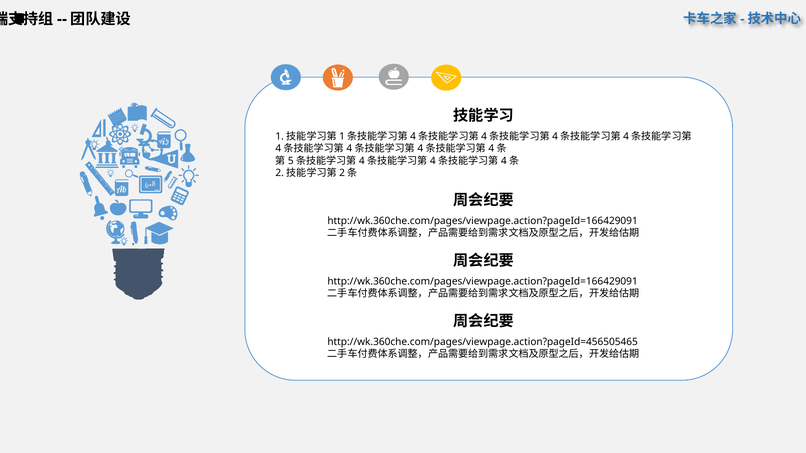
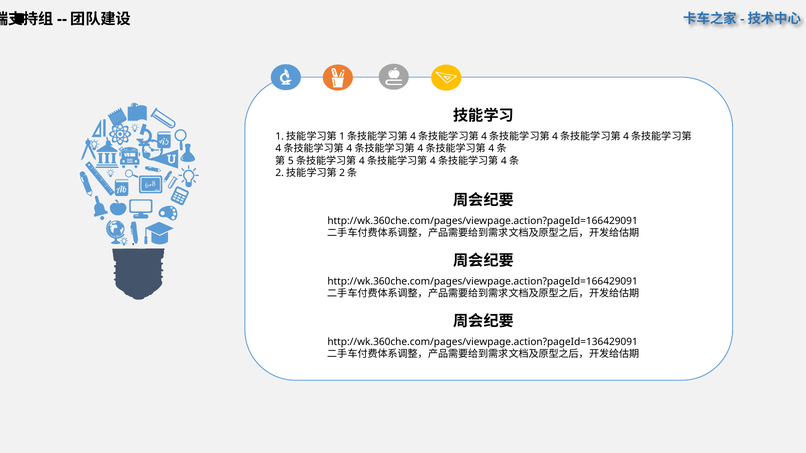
http://wk.360che.com/pages/viewpage.action?pageId=456505465: http://wk.360che.com/pages/viewpage.action?pageId=456505465 -> http://wk.360che.com/pages/viewpage.action?pageId=136429091
